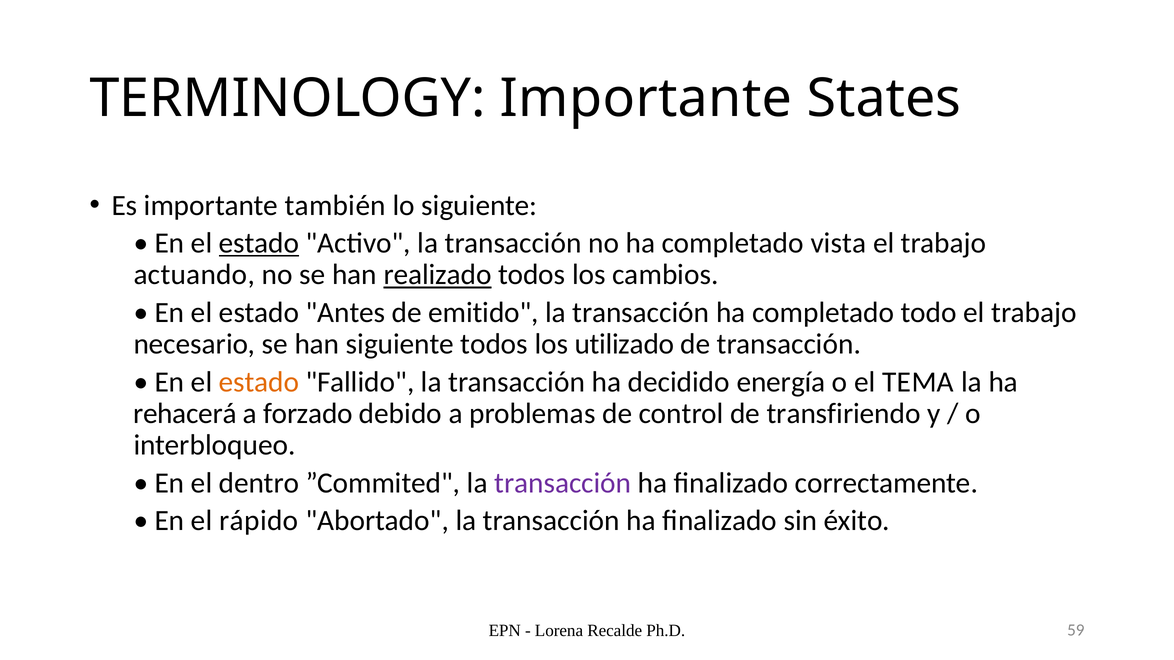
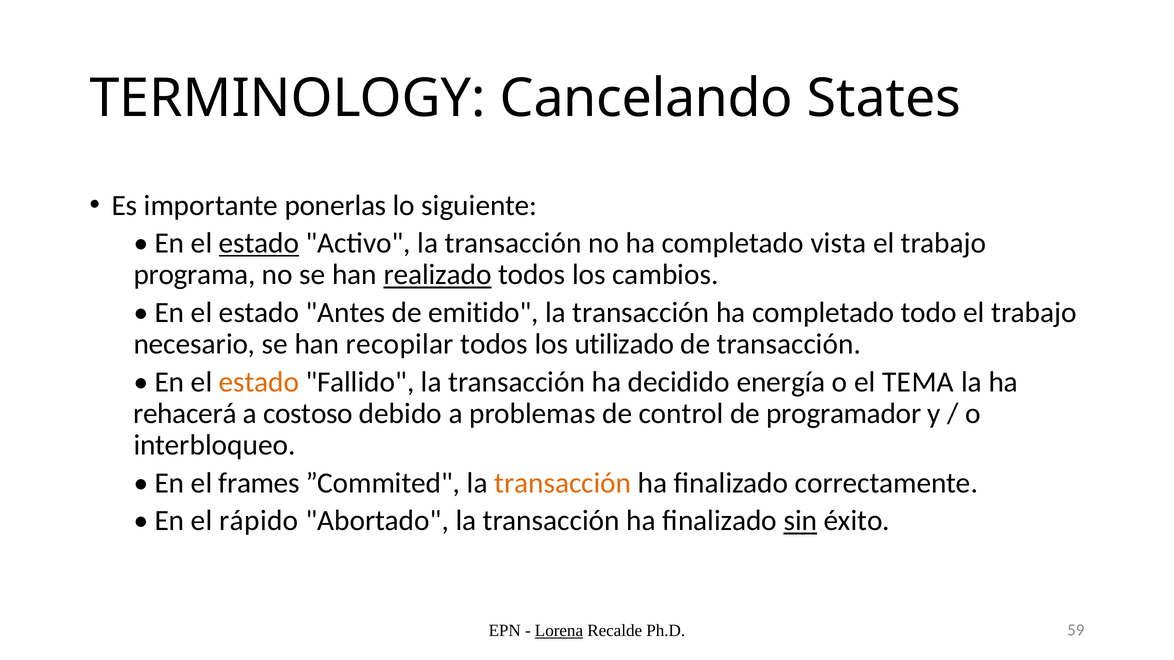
TERMINOLOGY Importante: Importante -> Cancelando
también: también -> ponerlas
actuando: actuando -> programa
han siguiente: siguiente -> recopilar
forzado: forzado -> costoso
transfiriendo: transfiriendo -> programador
dentro: dentro -> frames
transacción at (563, 483) colour: purple -> orange
sin underline: none -> present
Lorena underline: none -> present
